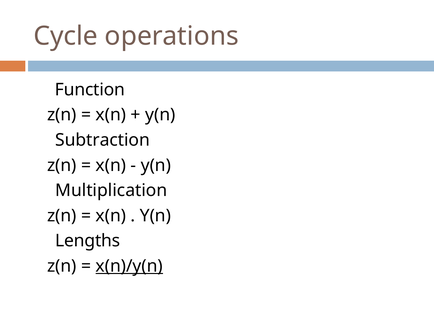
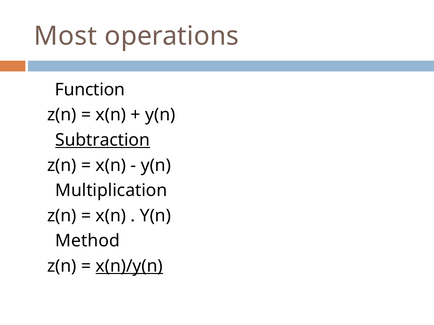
Cycle: Cycle -> Most
Subtraction underline: none -> present
Lengths: Lengths -> Method
